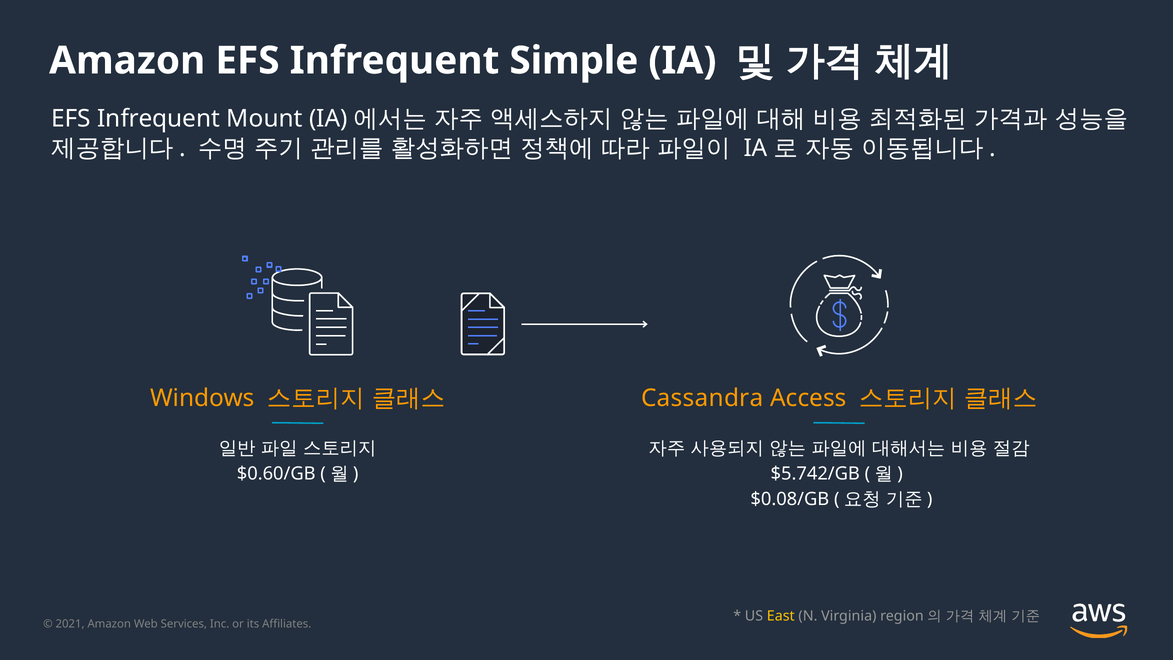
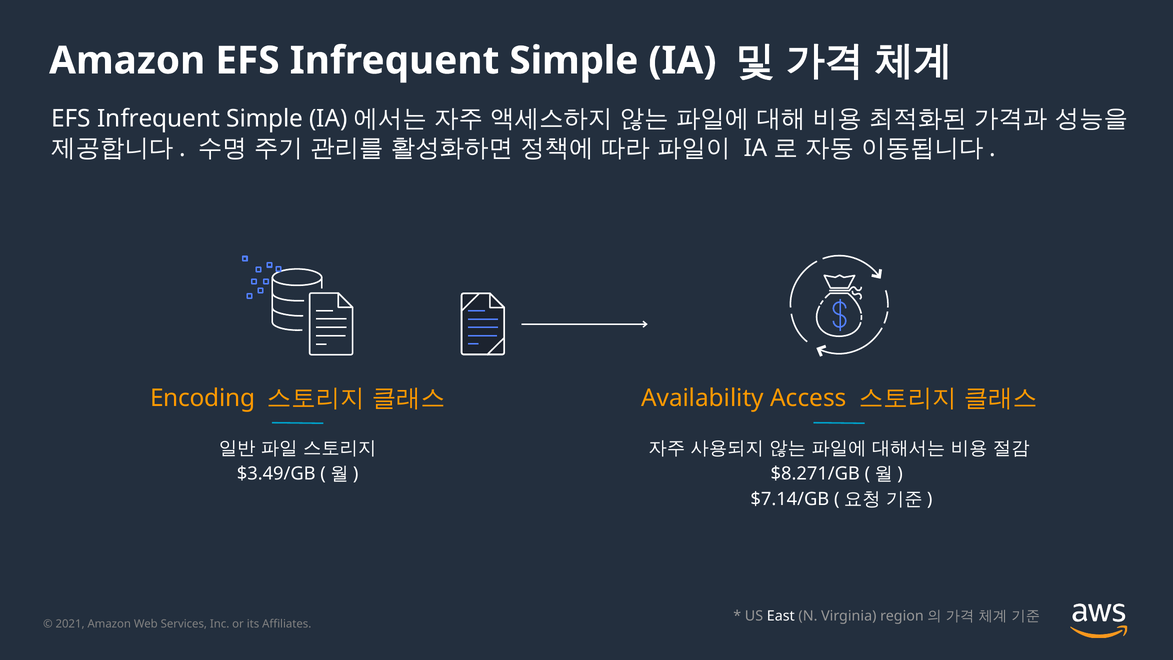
Mount at (265, 119): Mount -> Simple
Windows: Windows -> Encoding
Cassandra: Cassandra -> Availability
$0.60/GB: $0.60/GB -> $3.49/GB
$5.742/GB: $5.742/GB -> $8.271/GB
$0.08/GB: $0.08/GB -> $7.14/GB
East colour: yellow -> white
